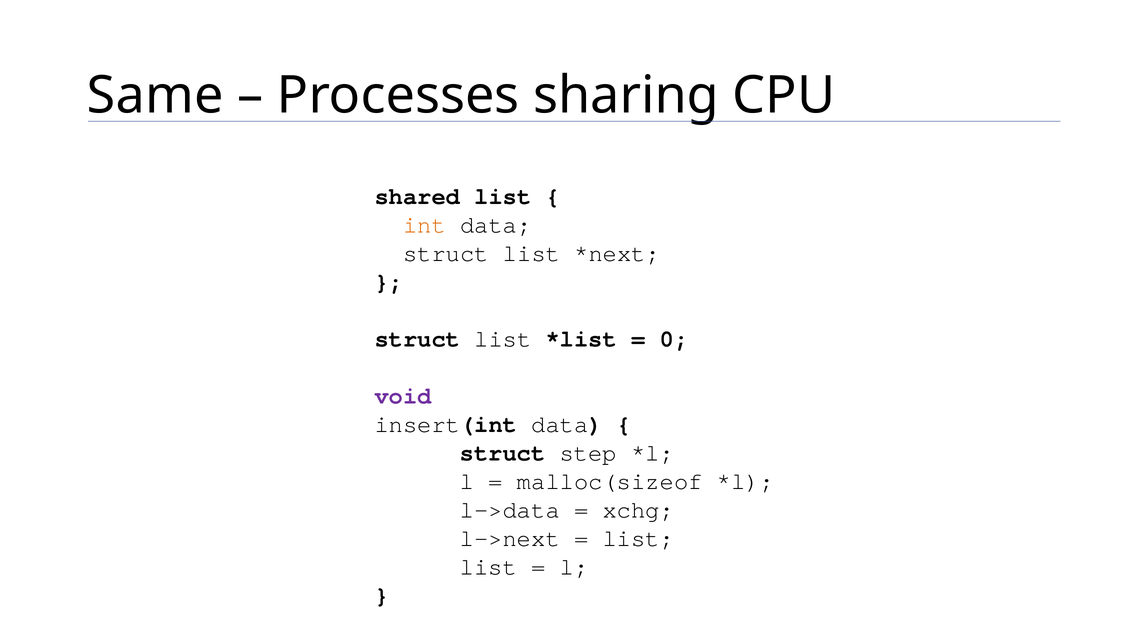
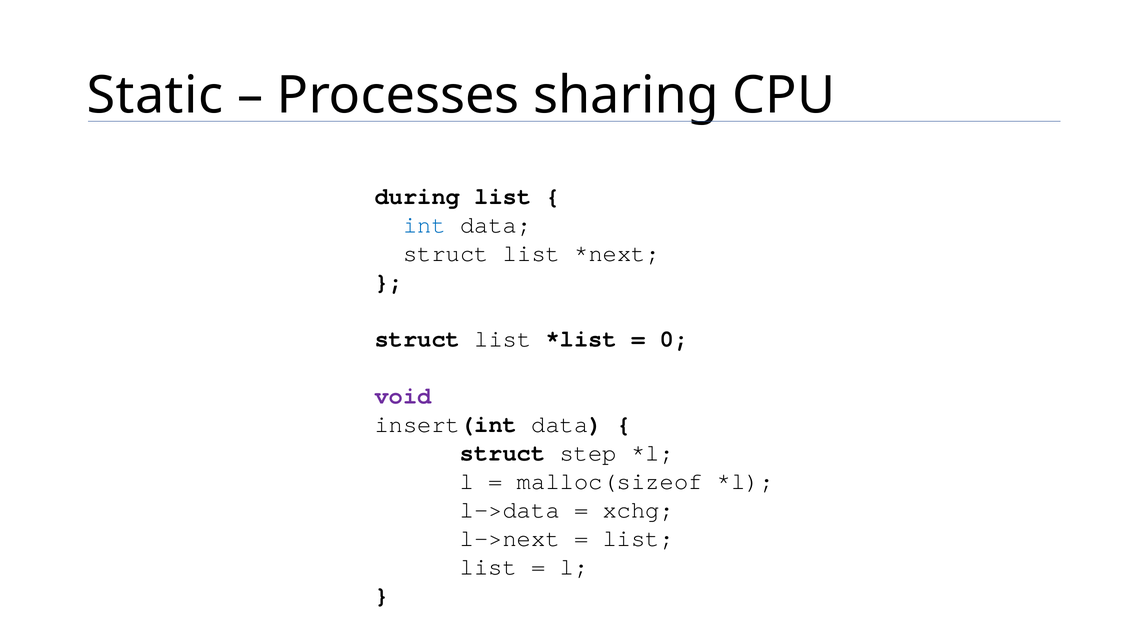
Same: Same -> Static
shared: shared -> during
int colour: orange -> blue
